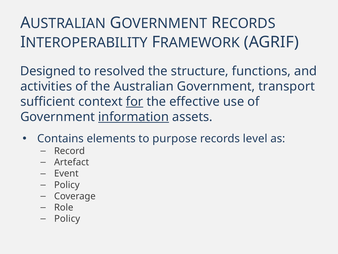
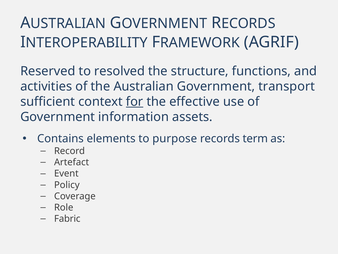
Designed: Designed -> Reserved
information underline: present -> none
level: level -> term
Policy at (67, 218): Policy -> Fabric
